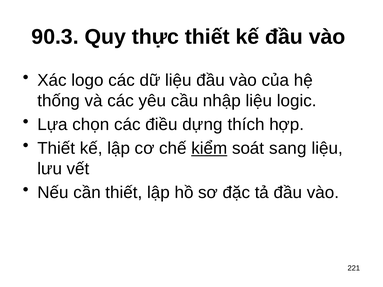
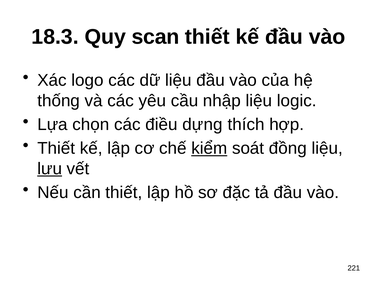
90.3: 90.3 -> 18.3
thực: thực -> scan
sang: sang -> đồng
lưu underline: none -> present
